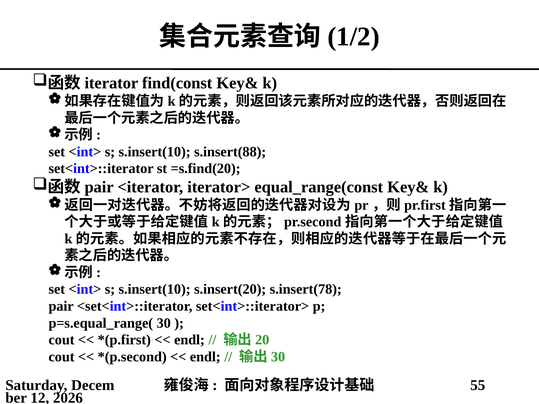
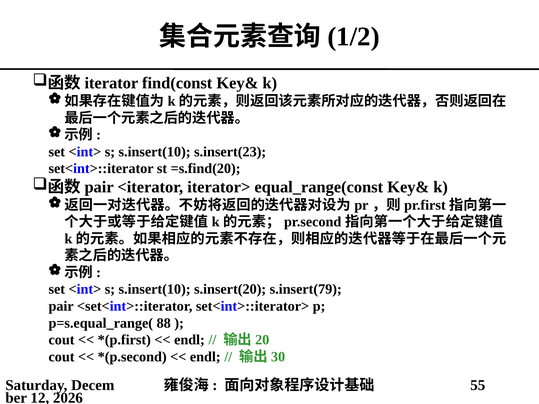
s.insert(88: s.insert(88 -> s.insert(23
s.insert(78: s.insert(78 -> s.insert(79
30: 30 -> 88
